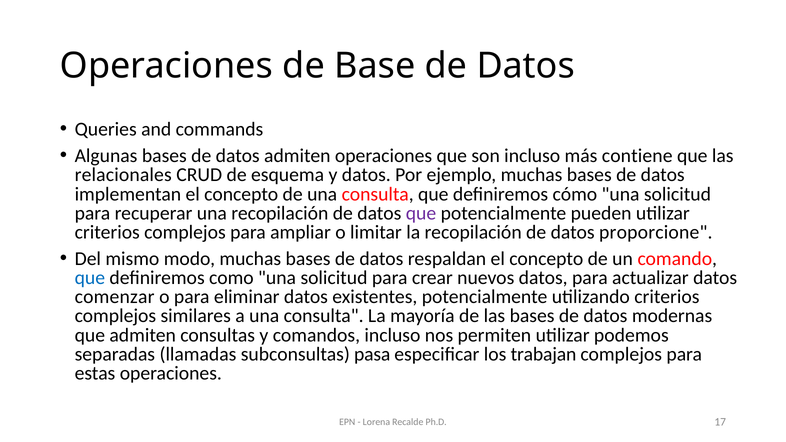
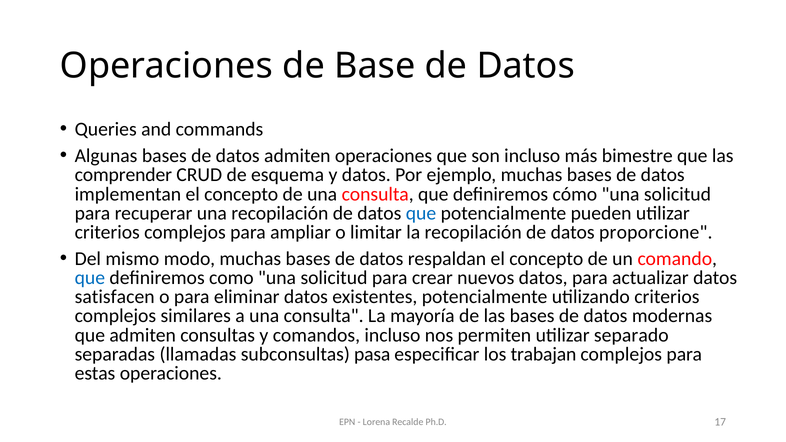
contiene: contiene -> bimestre
relacionales: relacionales -> comprender
que at (421, 213) colour: purple -> blue
comenzar: comenzar -> satisfacen
podemos: podemos -> separado
